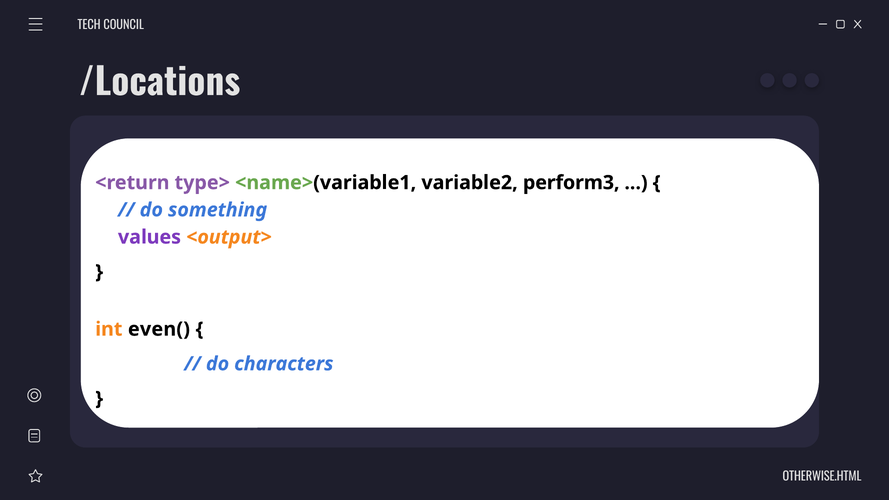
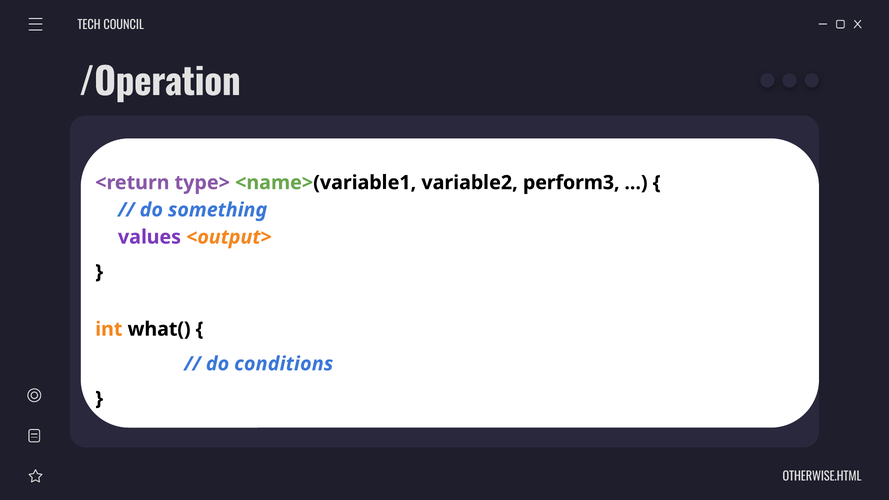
/Locations: /Locations -> /Operation
even(: even( -> what(
characters: characters -> conditions
